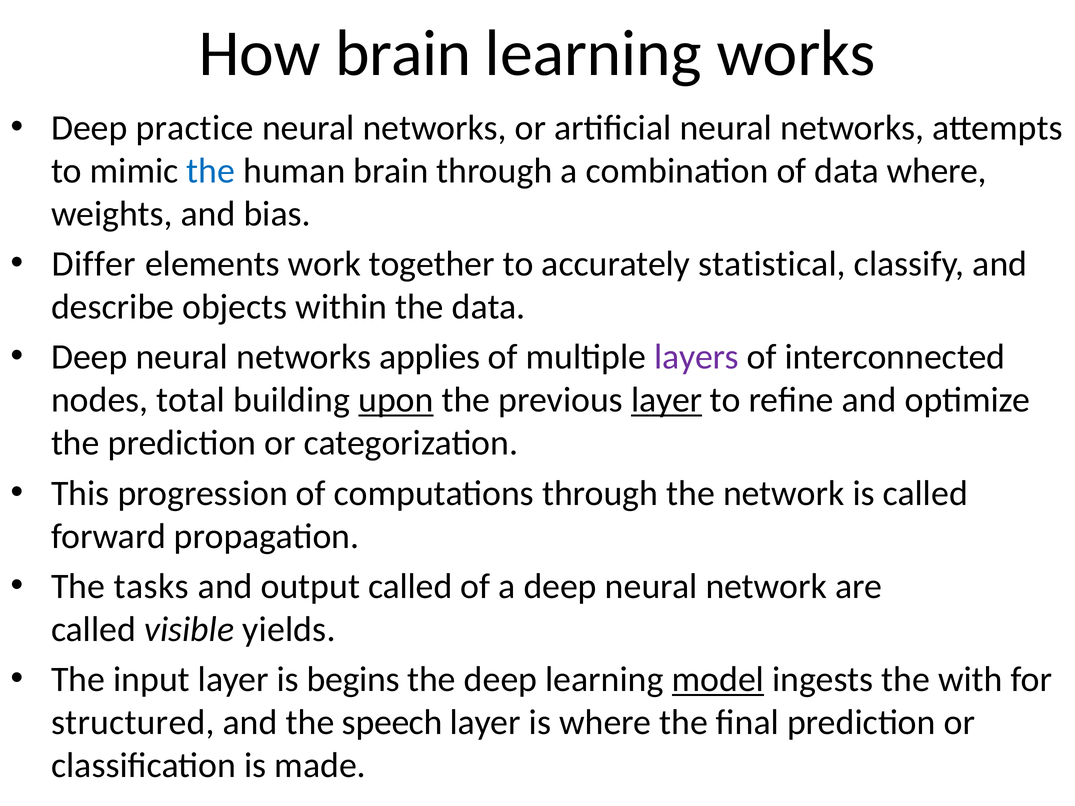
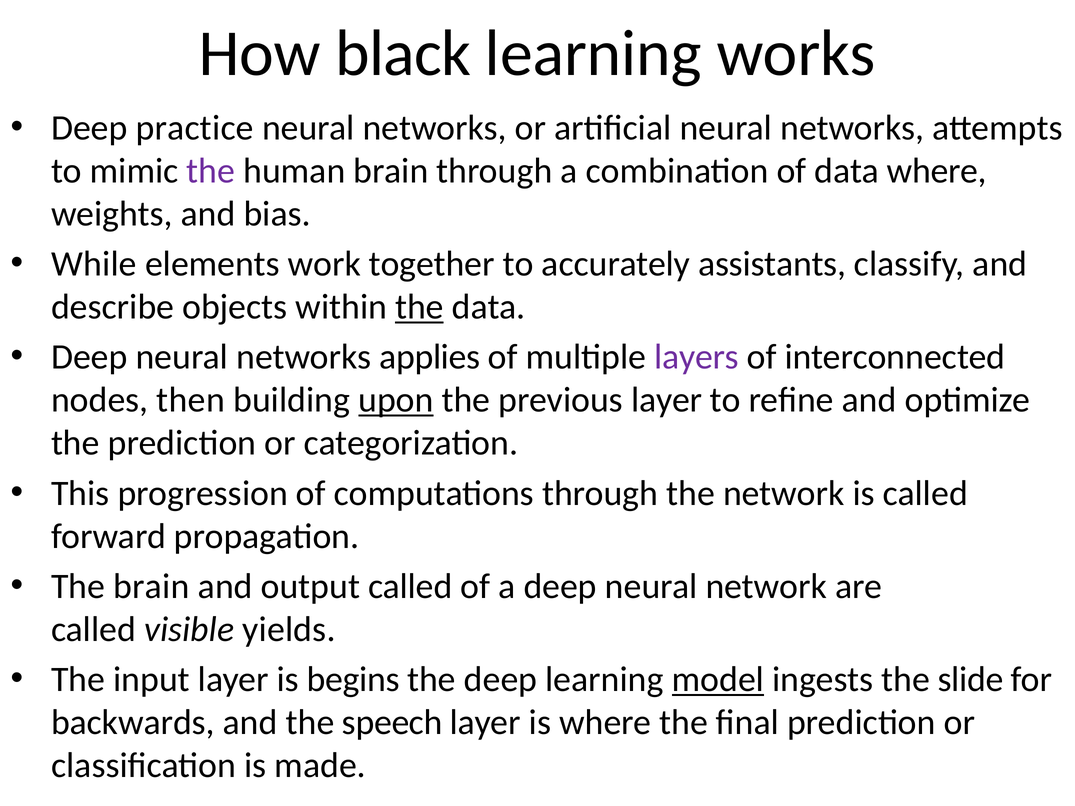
How brain: brain -> black
the at (211, 171) colour: blue -> purple
Differ: Differ -> While
statistical: statistical -> assistants
the at (419, 307) underline: none -> present
total: total -> then
layer at (667, 400) underline: present -> none
The tasks: tasks -> brain
with: with -> slide
structured: structured -> backwards
